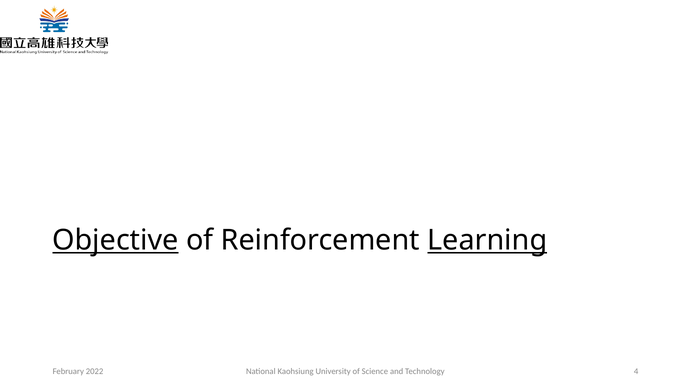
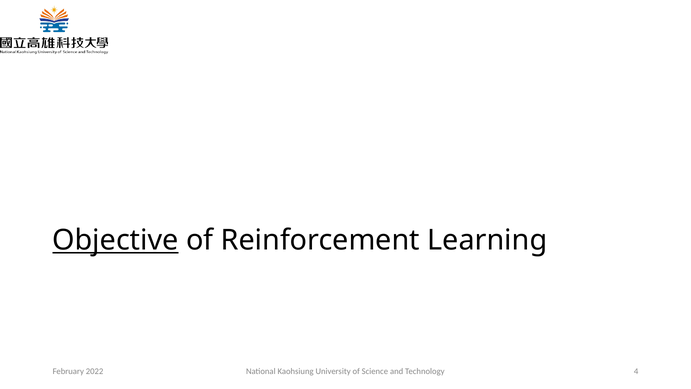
Learning underline: present -> none
